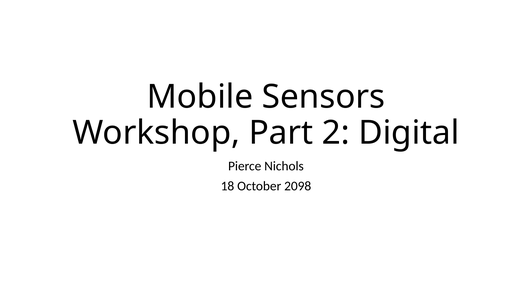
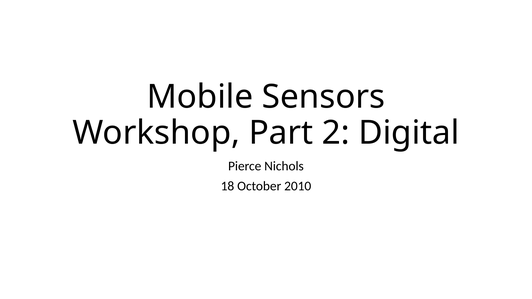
2098: 2098 -> 2010
